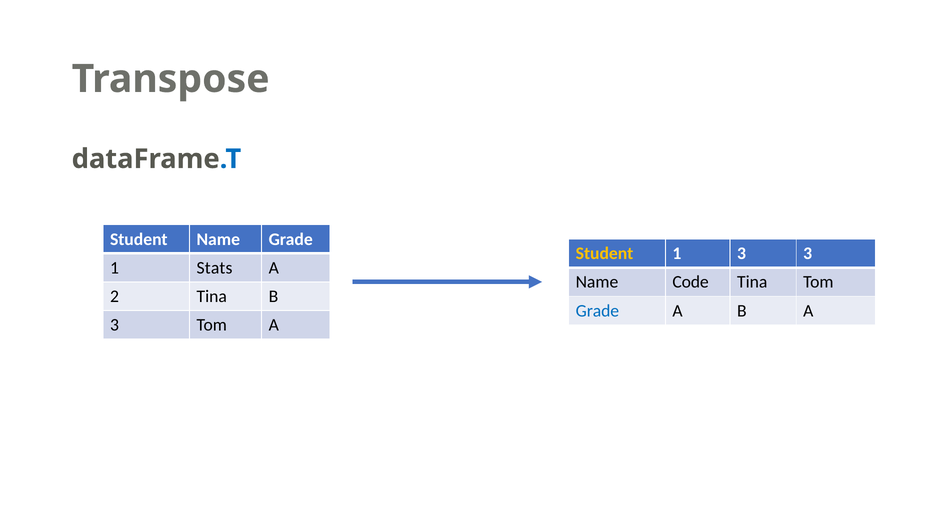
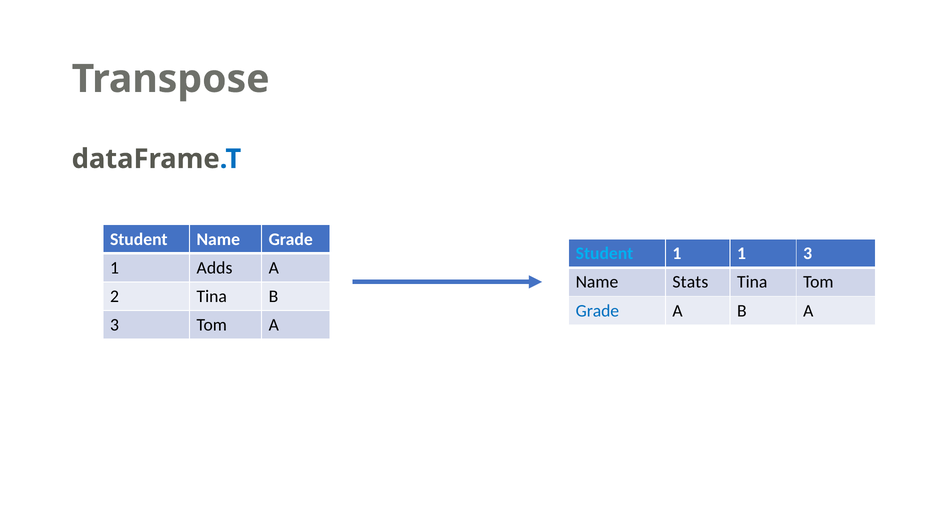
Student at (605, 253) colour: yellow -> light blue
1 3: 3 -> 1
Stats: Stats -> Adds
Code: Code -> Stats
